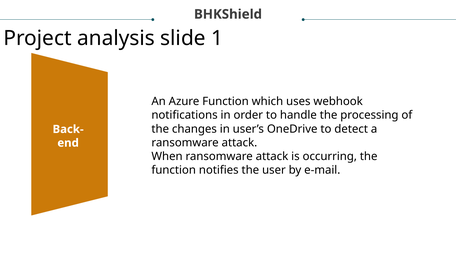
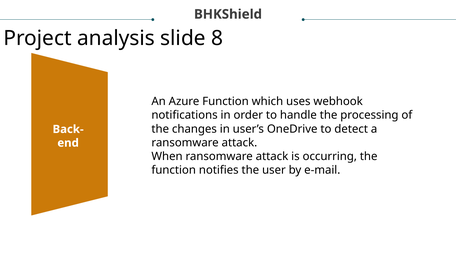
1: 1 -> 8
